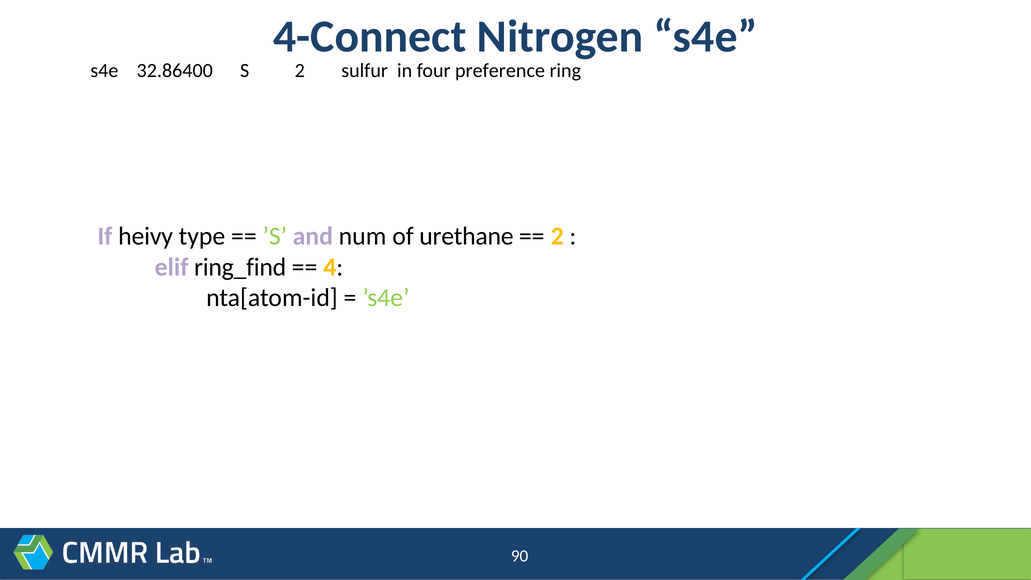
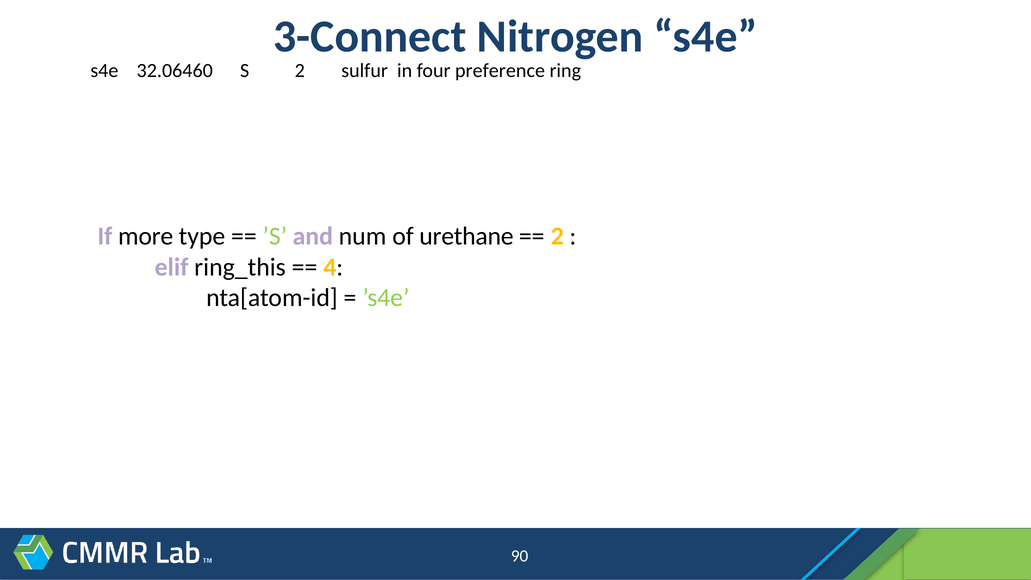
4-Connect: 4-Connect -> 3-Connect
32.86400: 32.86400 -> 32.06460
heivy: heivy -> more
ring_find: ring_find -> ring_this
